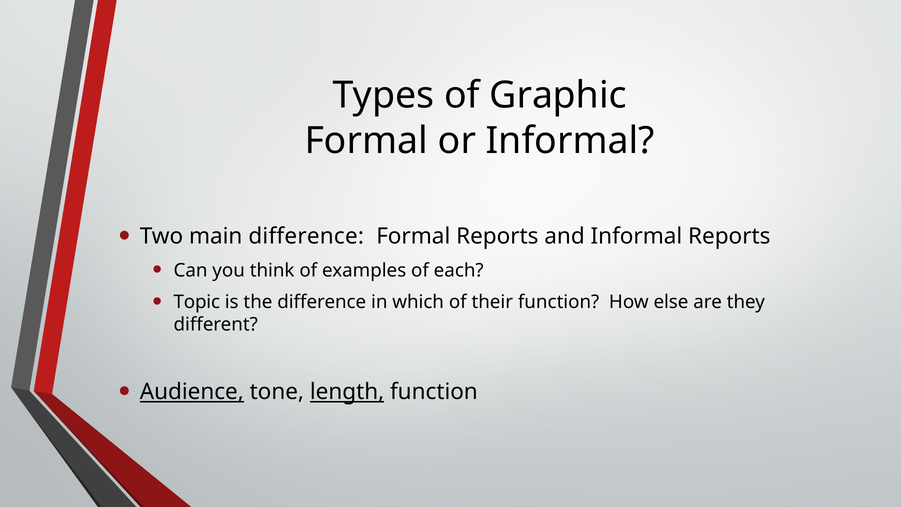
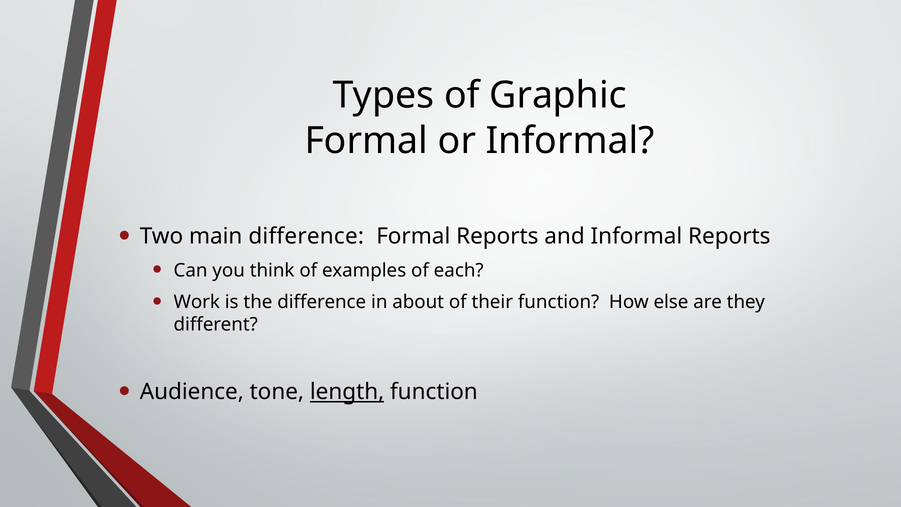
Topic: Topic -> Work
which: which -> about
Audience underline: present -> none
